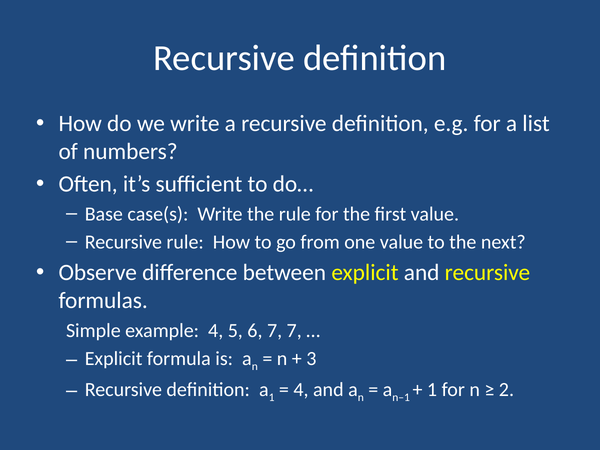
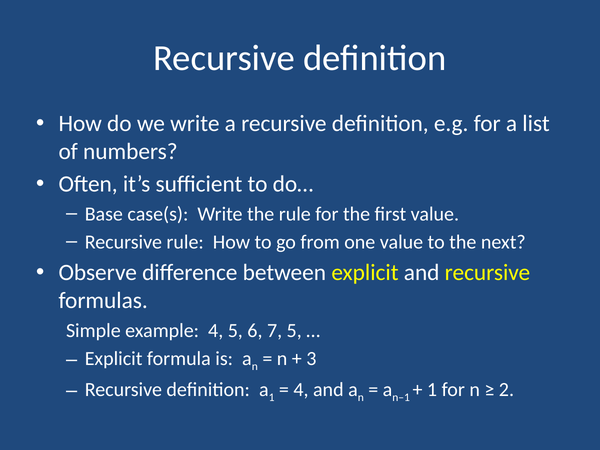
7 7: 7 -> 5
